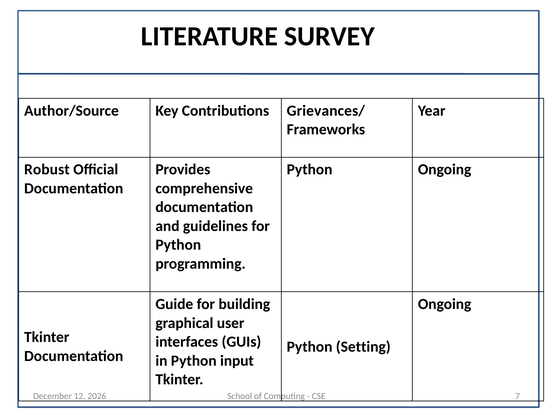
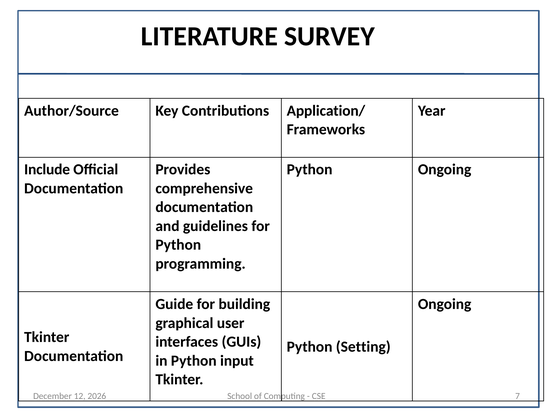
Grievances/: Grievances/ -> Application/
Robust: Robust -> Include
